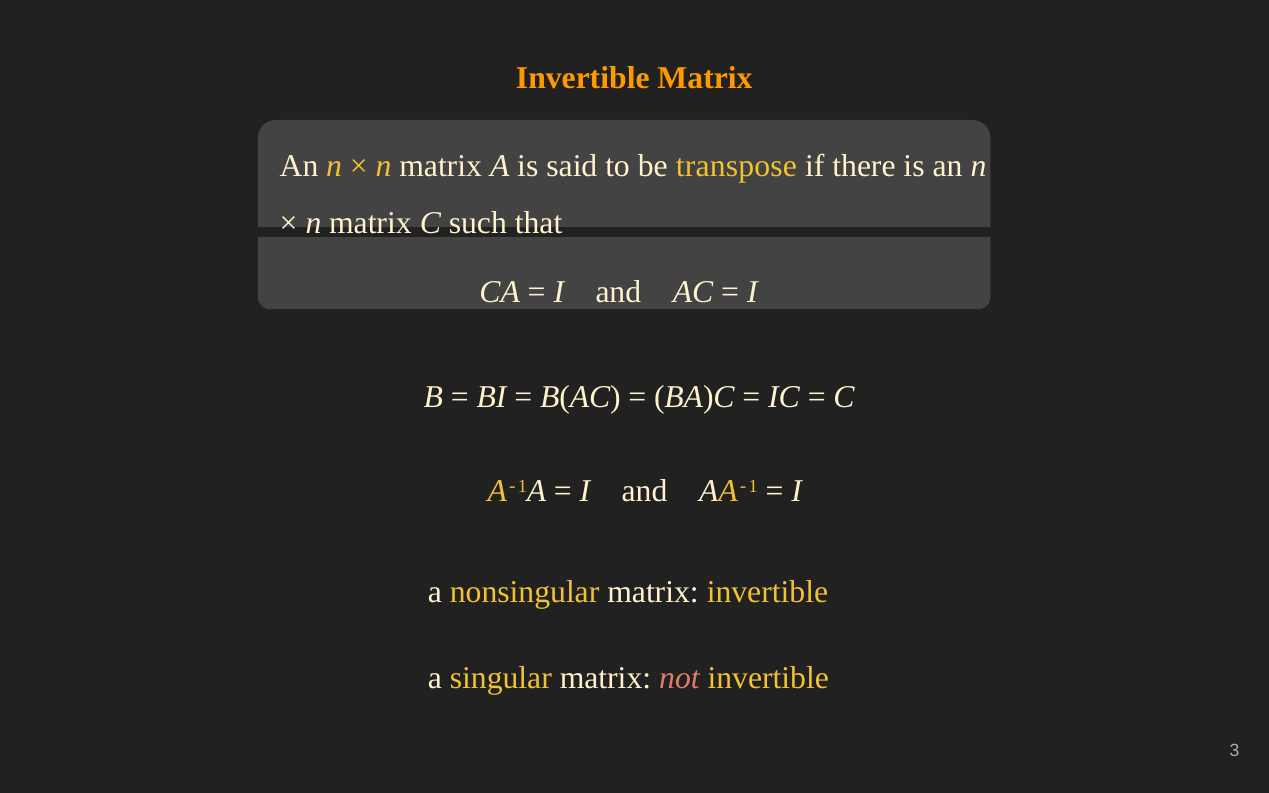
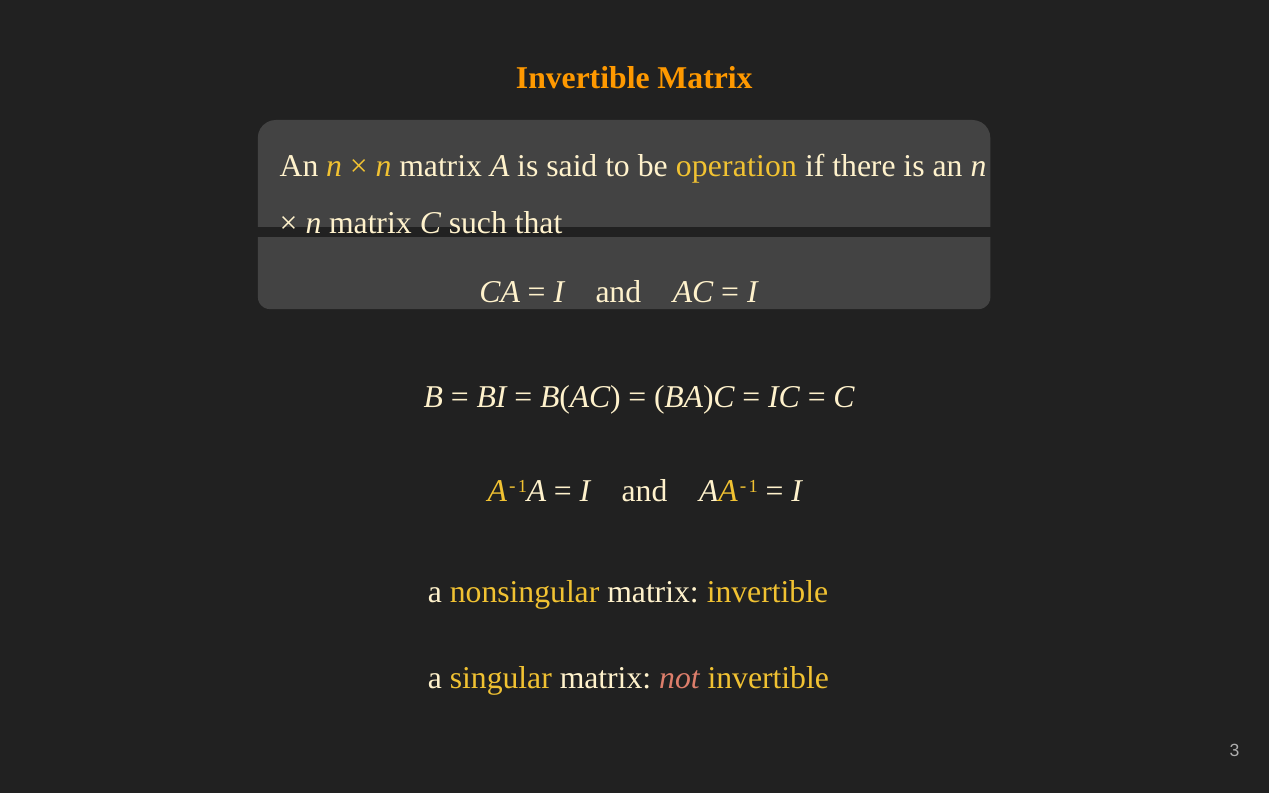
transpose: transpose -> operation
